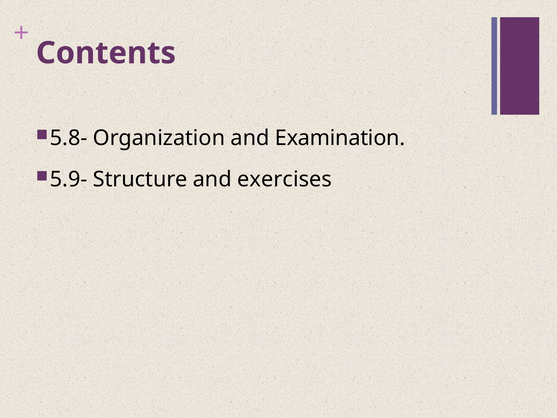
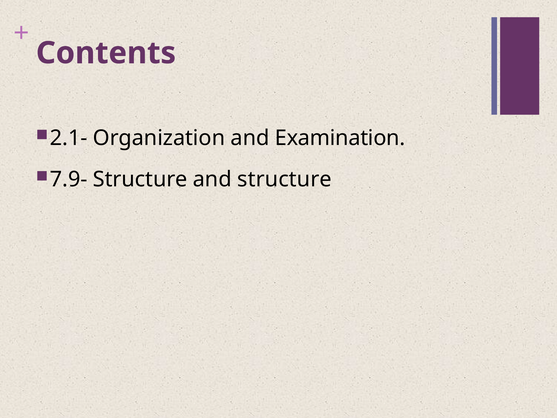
5.8-: 5.8- -> 2.1-
5.9-: 5.9- -> 7.9-
and exercises: exercises -> structure
